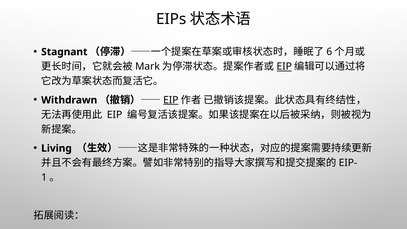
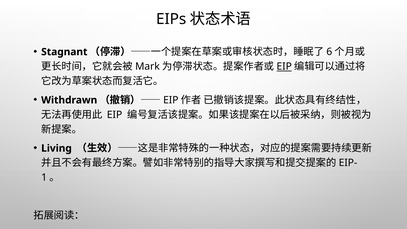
EIP at (171, 100) underline: present -> none
